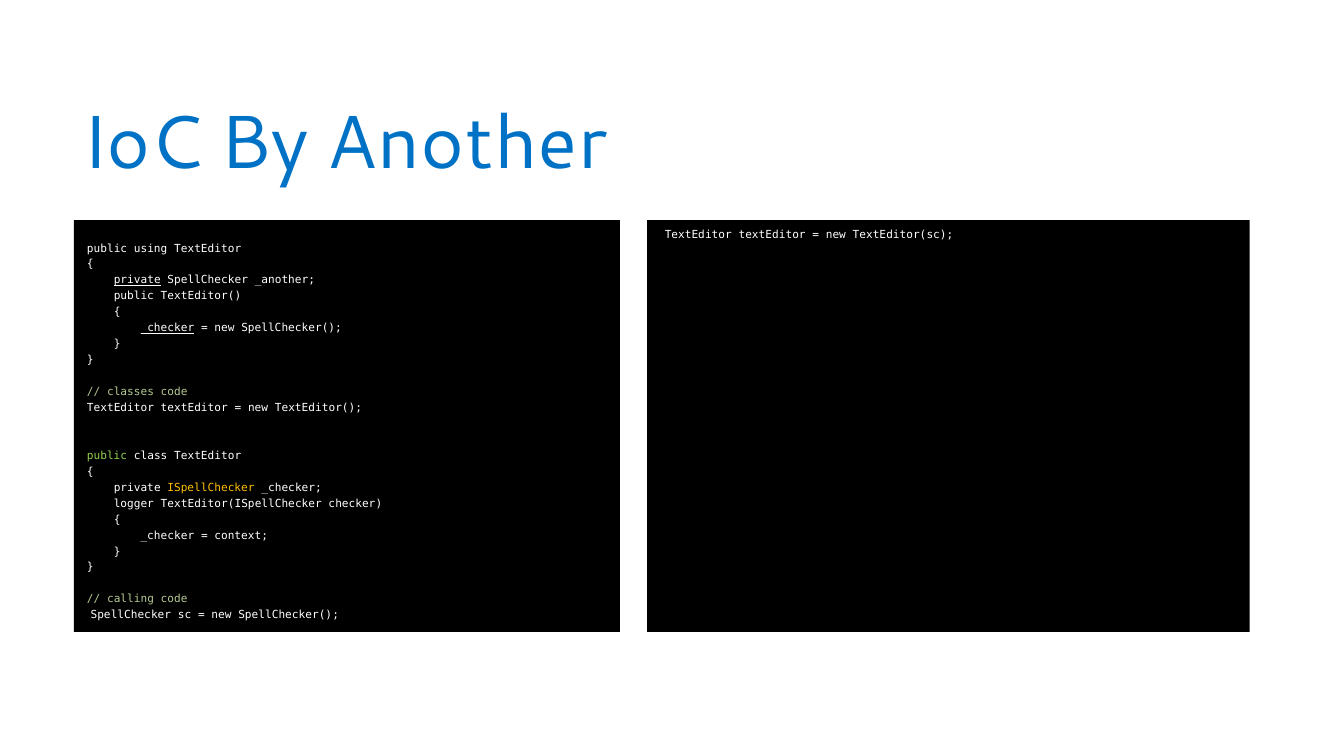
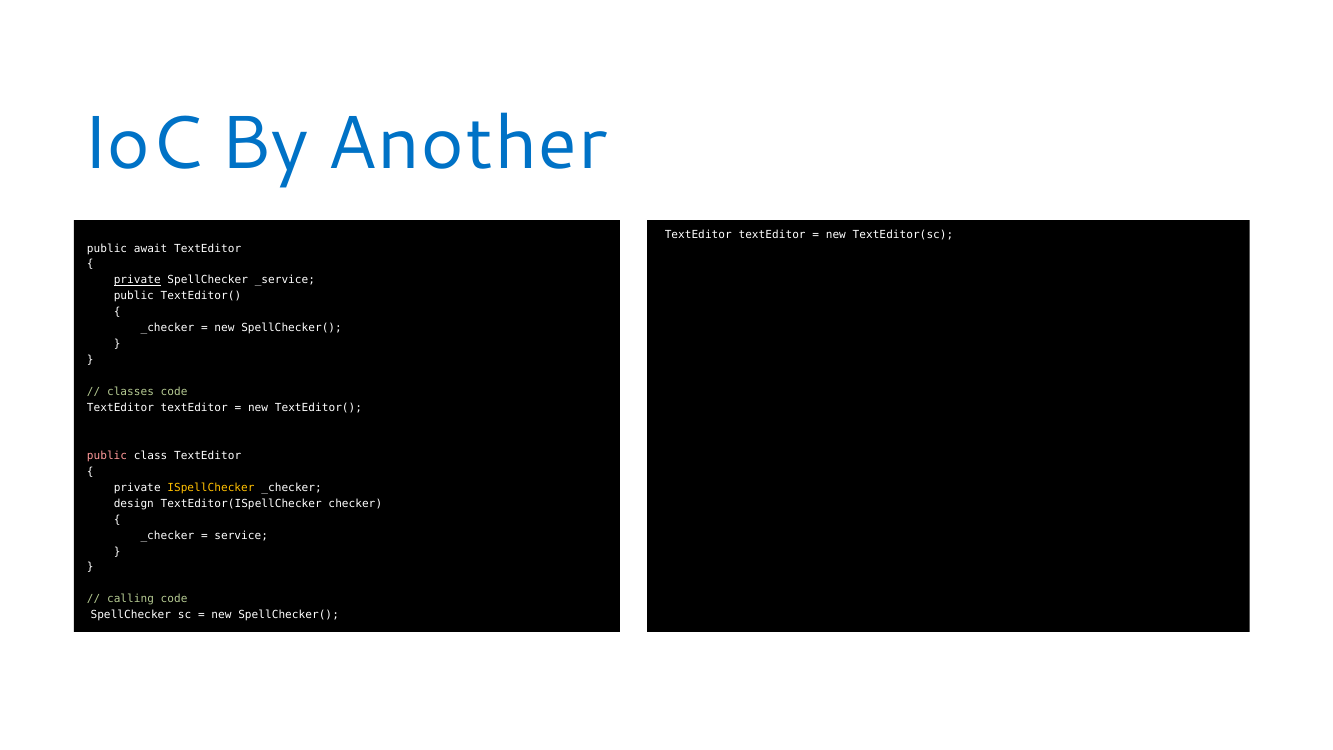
using: using -> await
_another: _another -> _service
_checker at (167, 328) underline: present -> none
public at (107, 456) colour: light green -> pink
logger: logger -> design
context: context -> service
